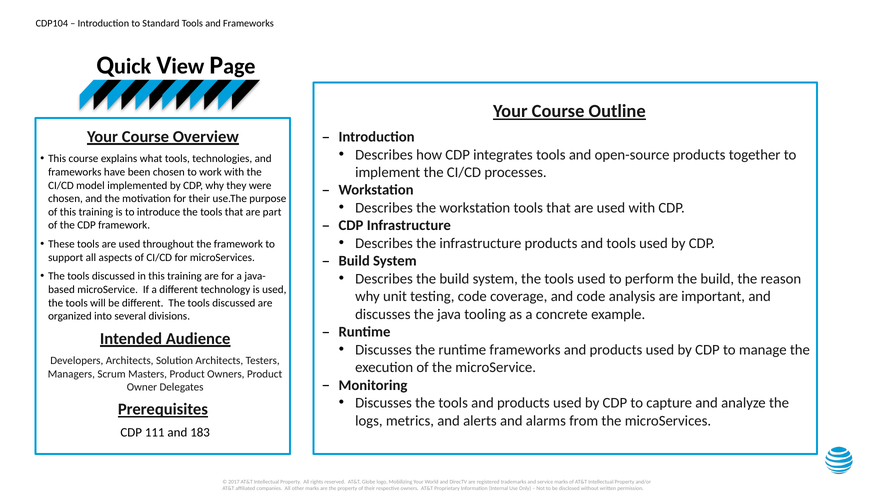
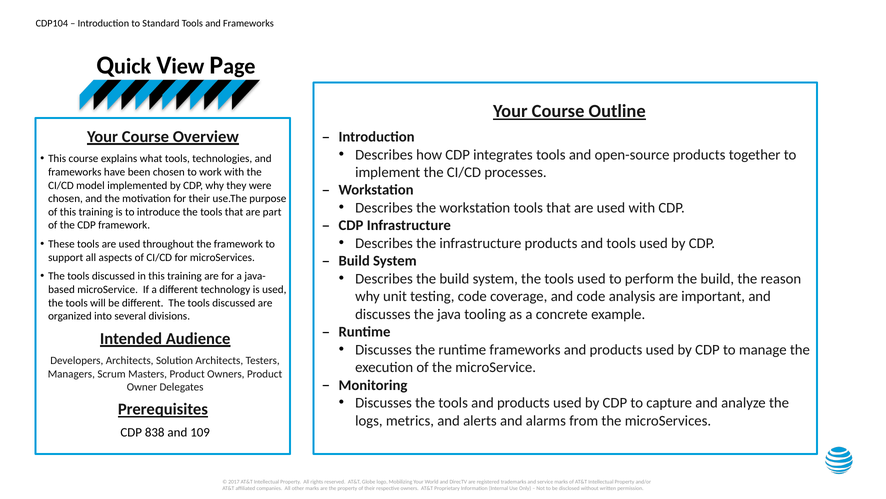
111: 111 -> 838
183: 183 -> 109
